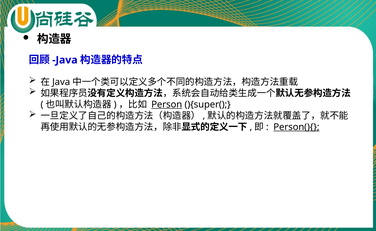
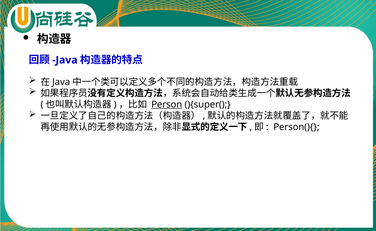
Person(){ underline: present -> none
